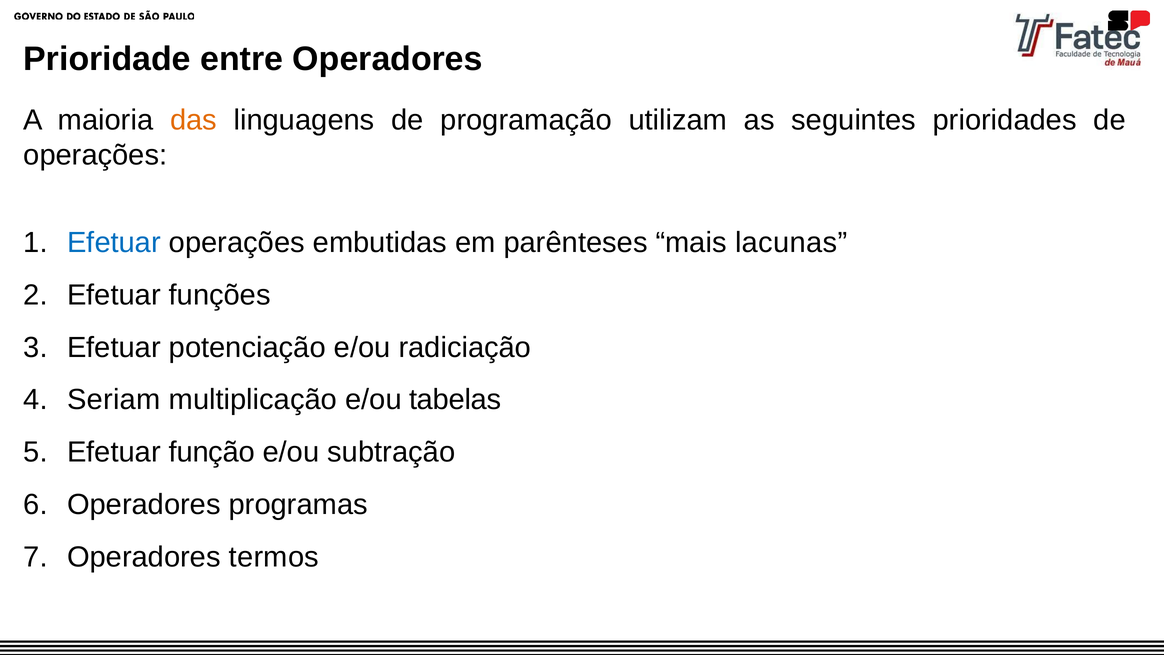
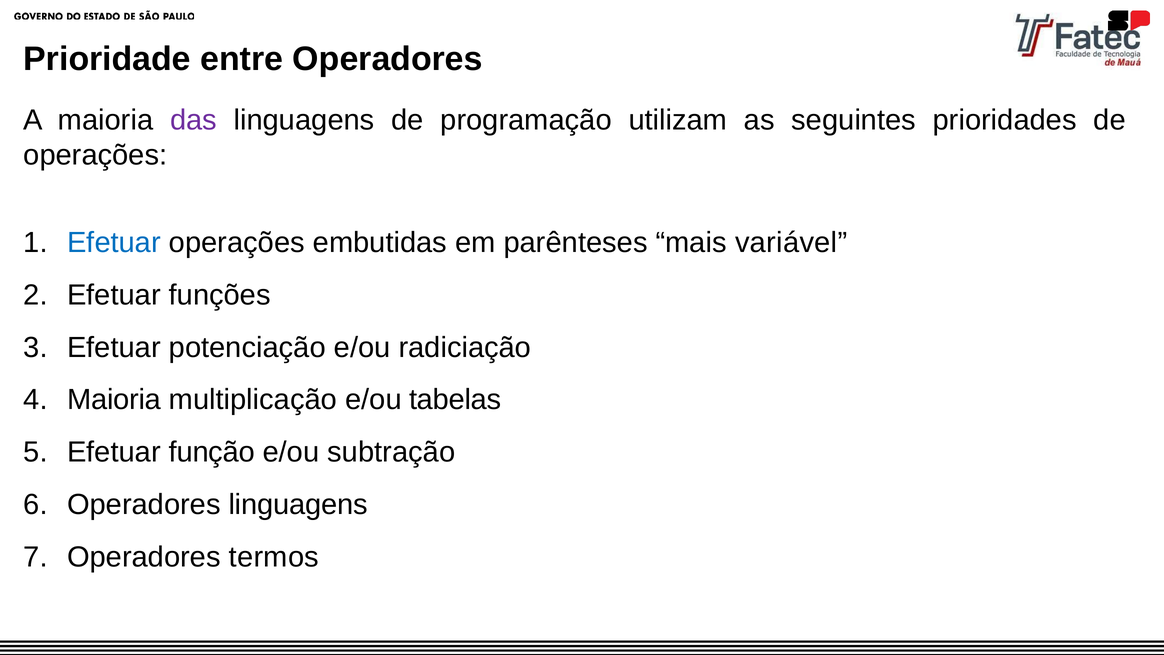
das colour: orange -> purple
lacunas: lacunas -> variável
Seriam at (114, 400): Seriam -> Maioria
Operadores programas: programas -> linguagens
